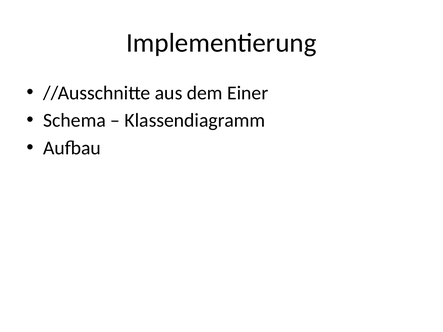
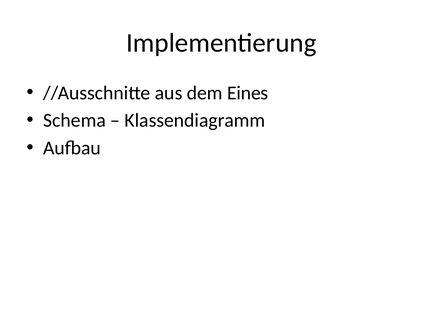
Einer: Einer -> Eines
